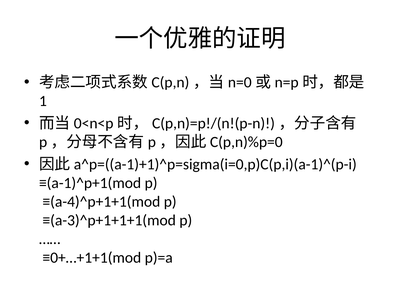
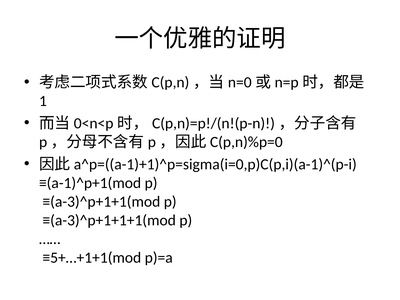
≡(a-4)^p+1+1(mod: ≡(a-4)^p+1+1(mod -> ≡(a-3)^p+1+1(mod
≡0+…+1+1(mod: ≡0+…+1+1(mod -> ≡5+…+1+1(mod
